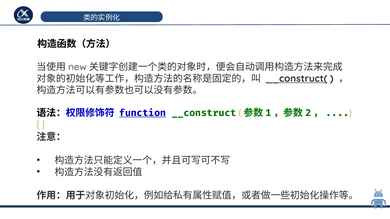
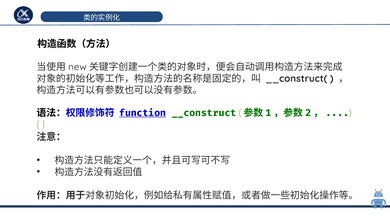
__construct( underline: present -> none
